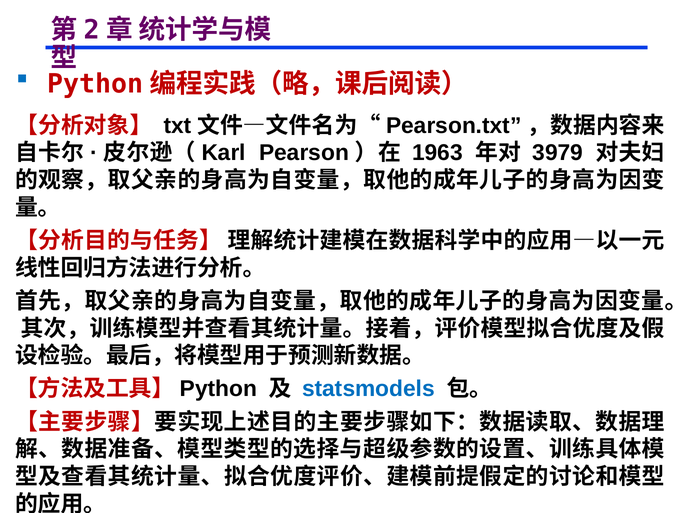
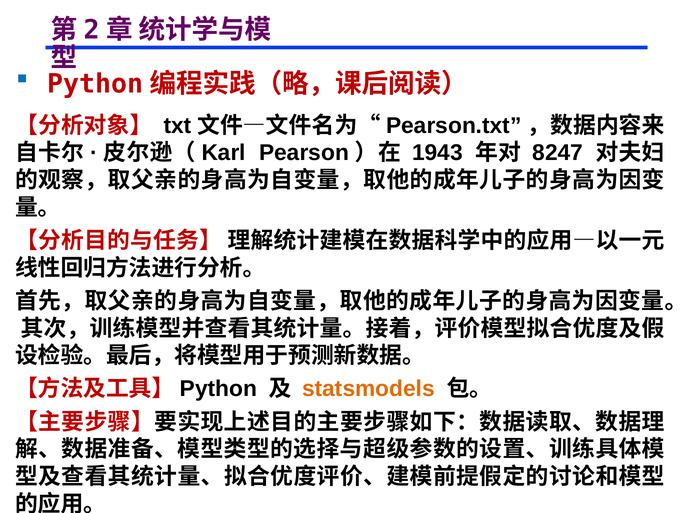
1963: 1963 -> 1943
3979: 3979 -> 8247
statsmodels colour: blue -> orange
